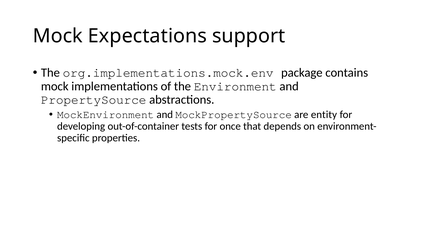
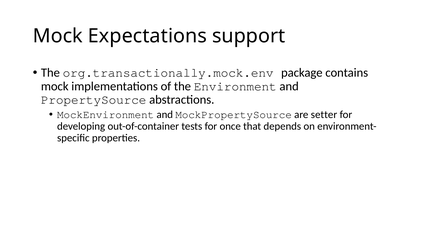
org.implementations.mock.env: org.implementations.mock.env -> org.transactionally.mock.env
entity: entity -> setter
